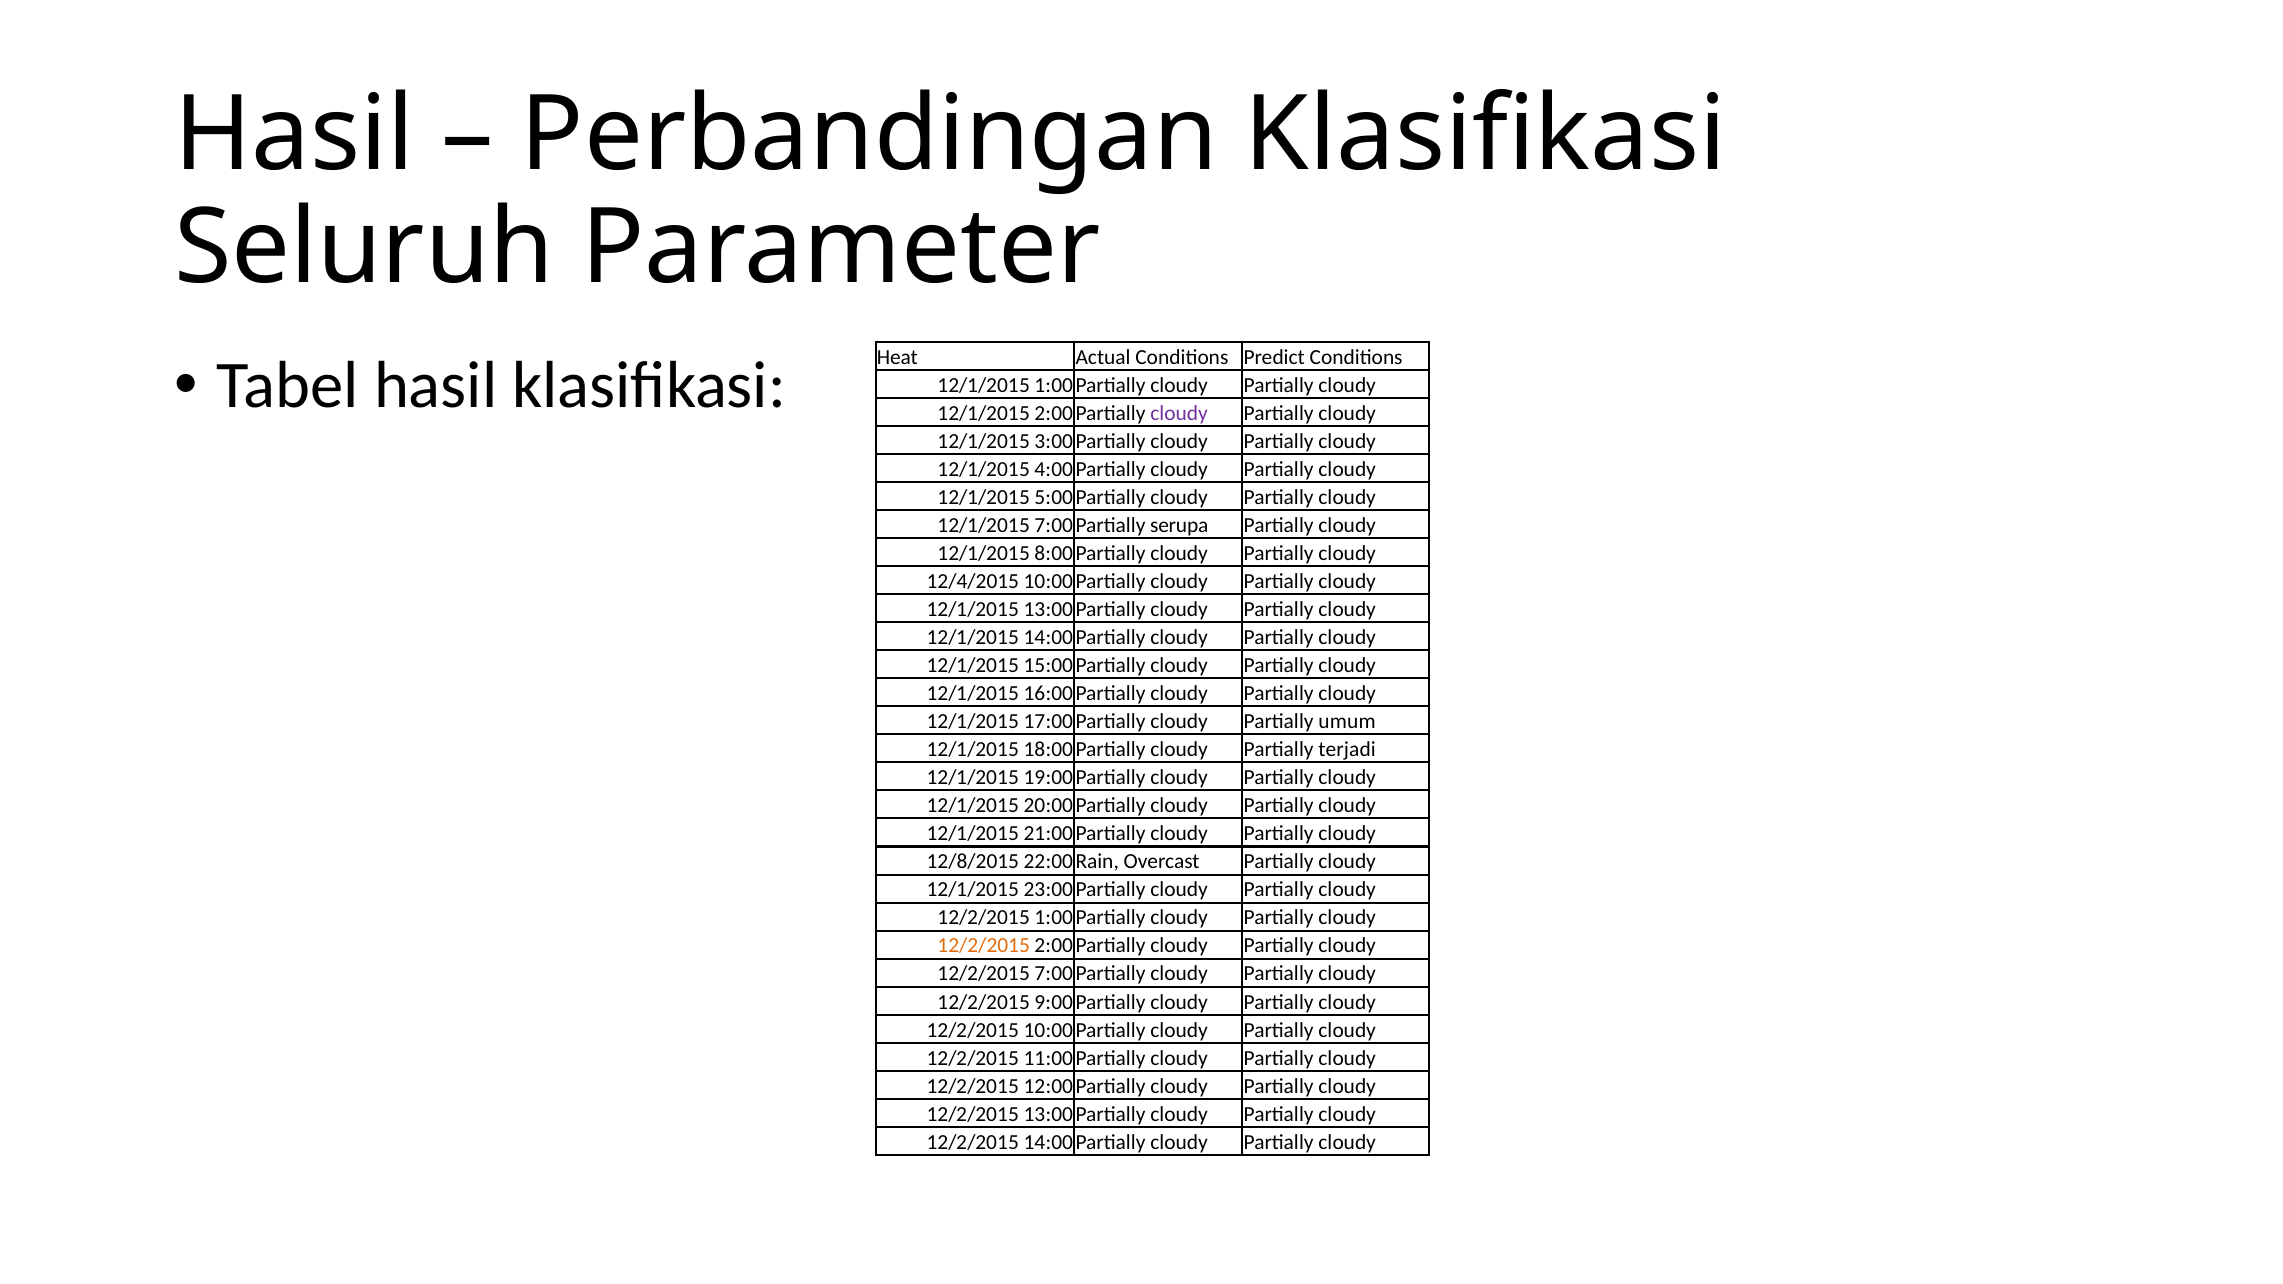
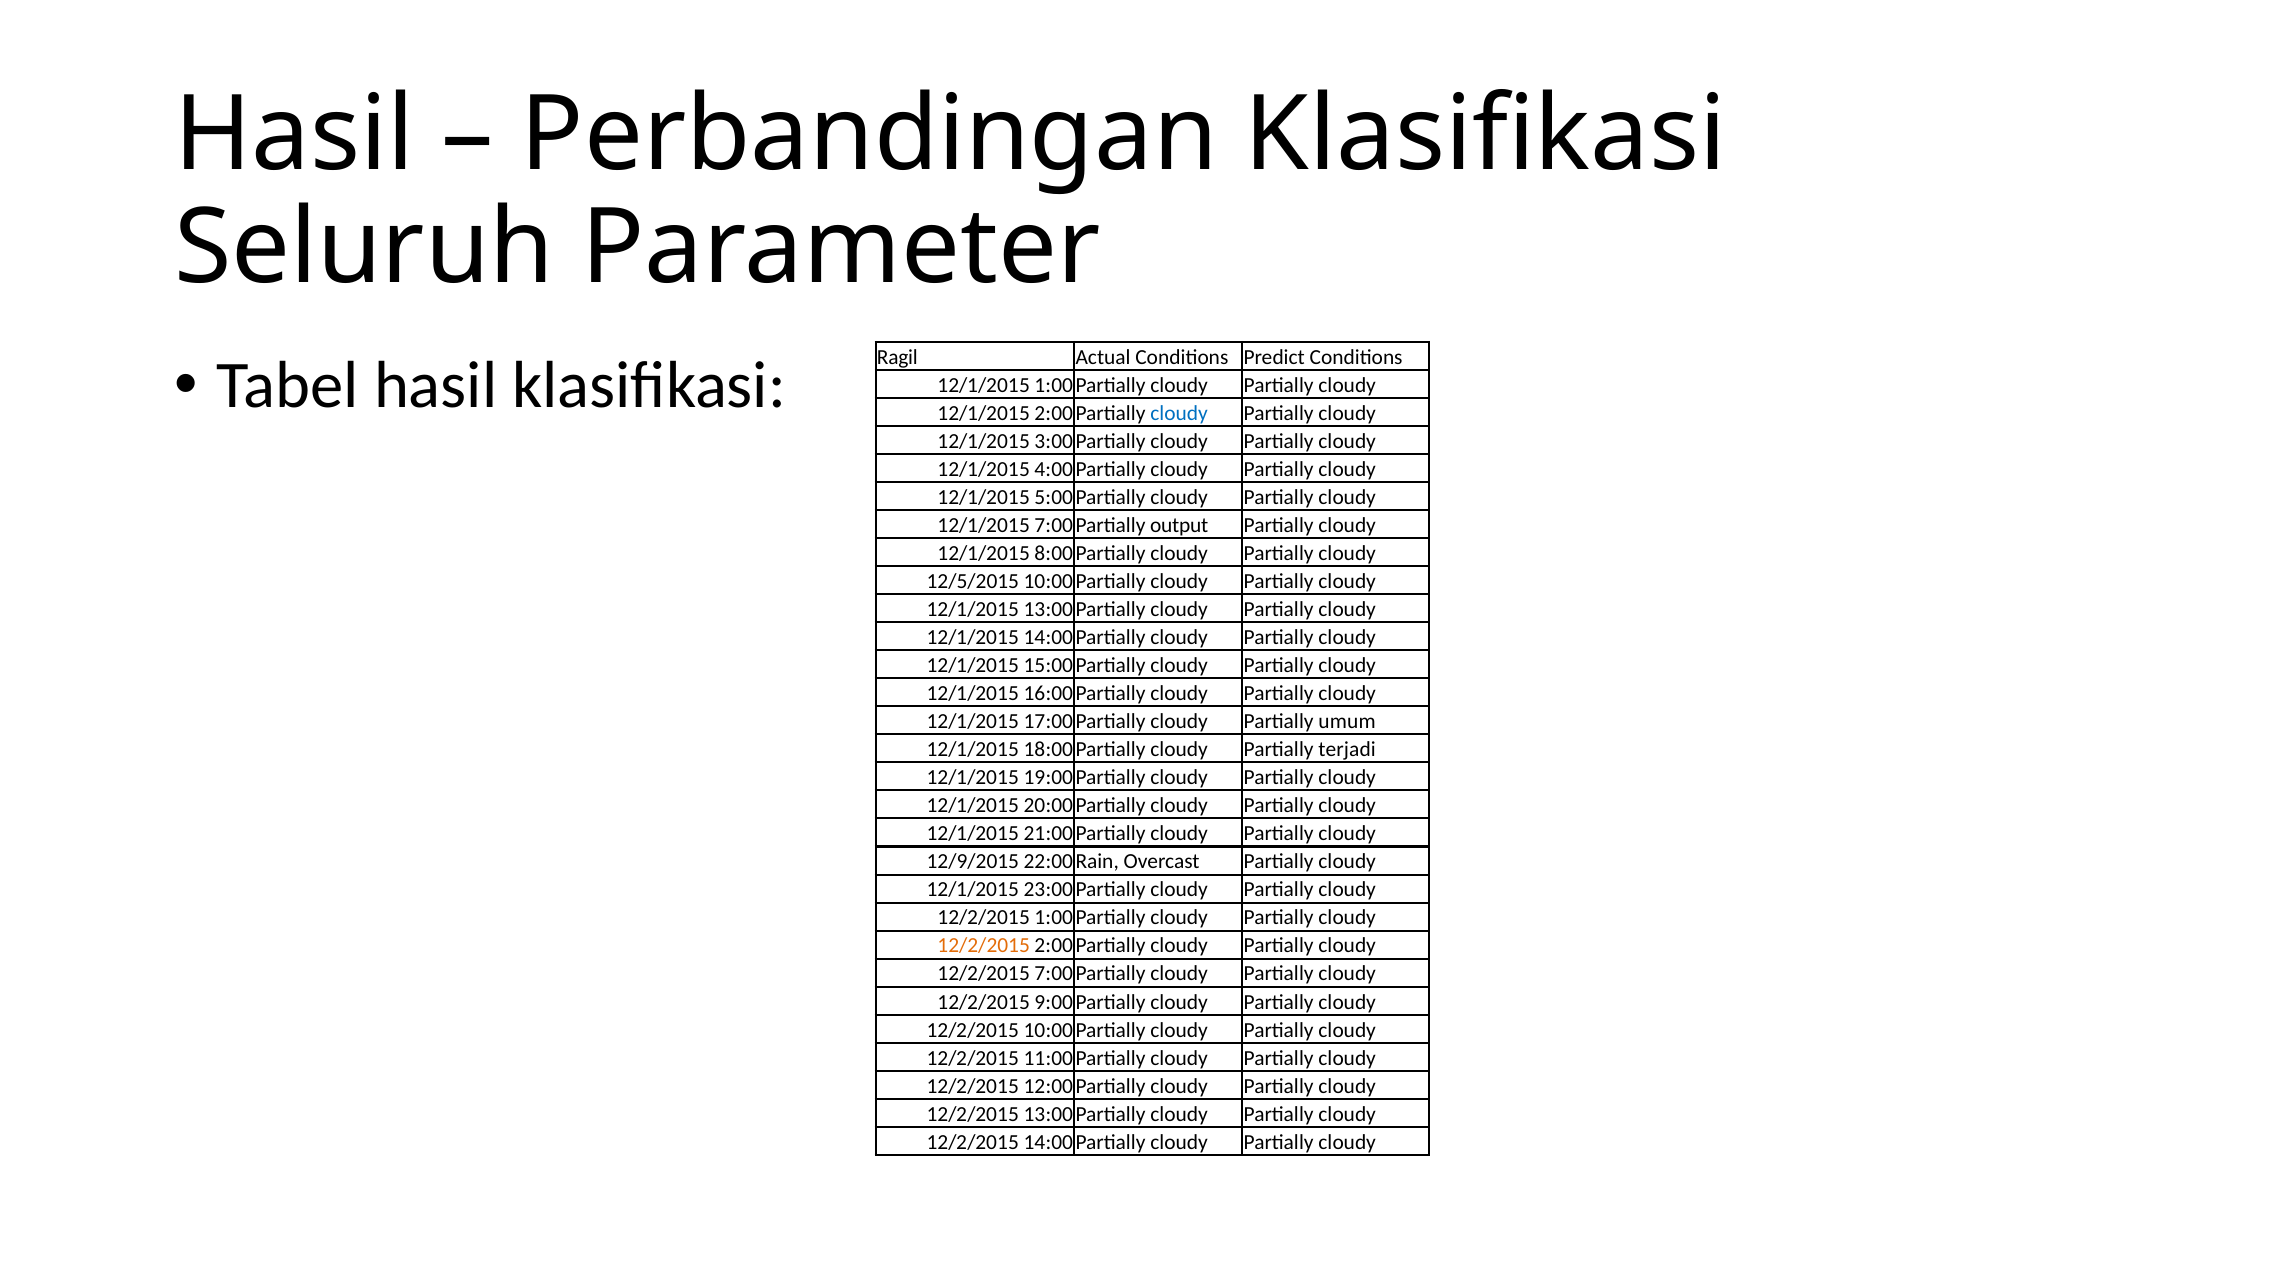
Heat: Heat -> Ragil
cloudy at (1179, 413) colour: purple -> blue
serupa: serupa -> output
12/4/2015: 12/4/2015 -> 12/5/2015
12/8/2015: 12/8/2015 -> 12/9/2015
